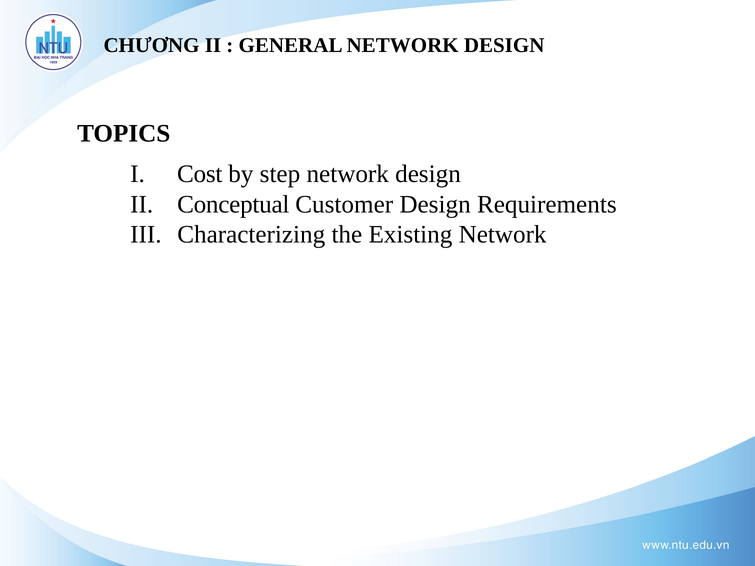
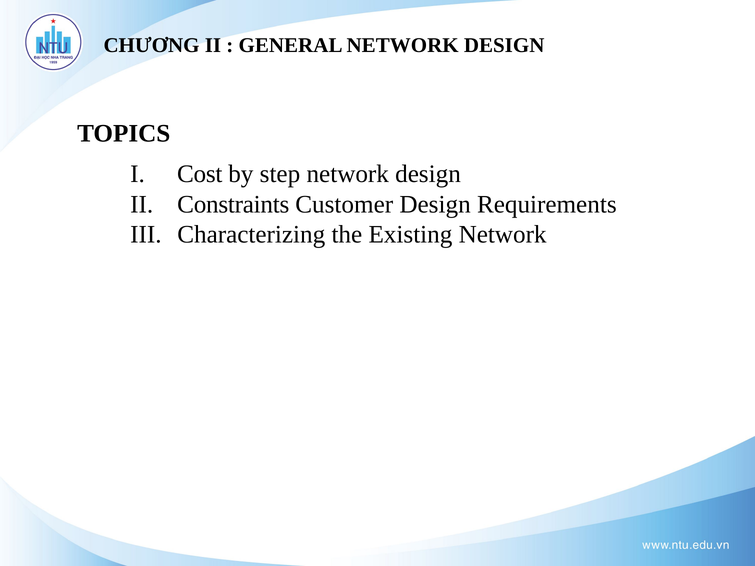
Conceptual: Conceptual -> Constraints
